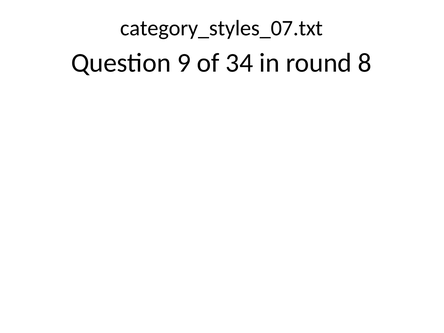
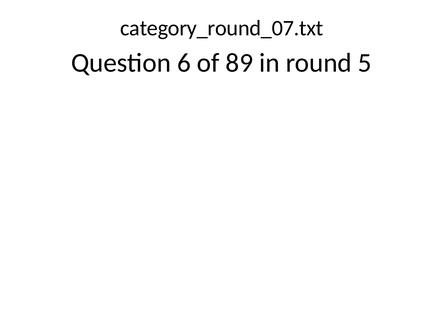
category_styles_07.txt: category_styles_07.txt -> category_round_07.txt
9: 9 -> 6
34: 34 -> 89
8: 8 -> 5
